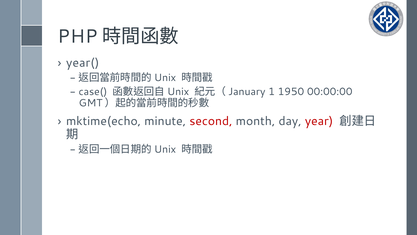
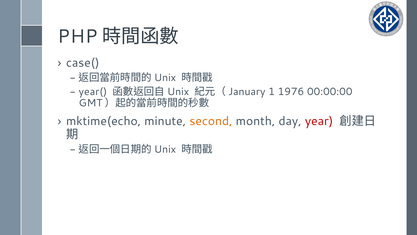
year(: year( -> case(
case(: case( -> year(
1950: 1950 -> 1976
second colour: red -> orange
